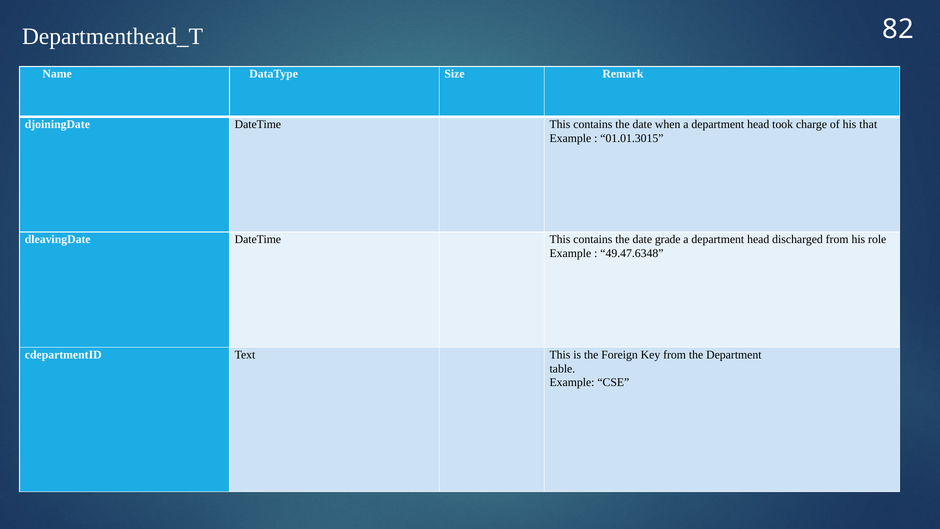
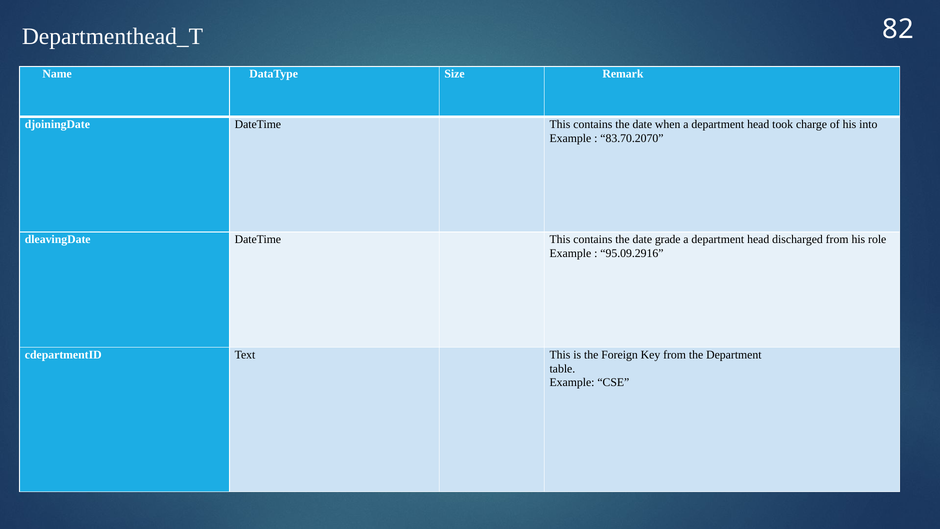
that: that -> into
01.01.3015: 01.01.3015 -> 83.70.2070
49.47.6348: 49.47.6348 -> 95.09.2916
